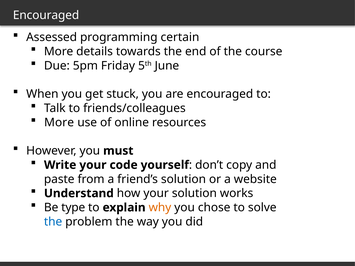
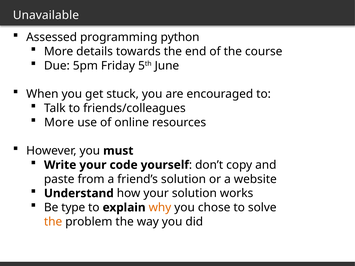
Encouraged at (46, 15): Encouraged -> Unavailable
certain: certain -> python
the at (53, 222) colour: blue -> orange
